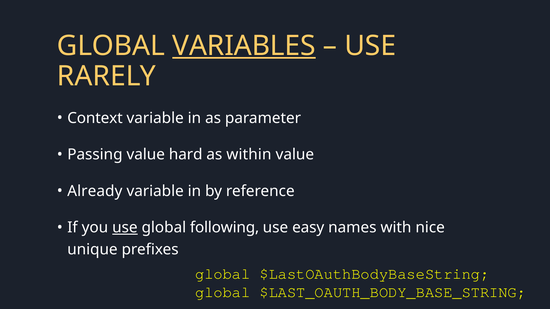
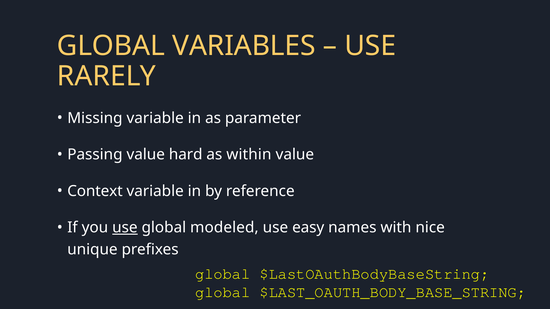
VARIABLES underline: present -> none
Context: Context -> Missing
Already: Already -> Context
following: following -> modeled
